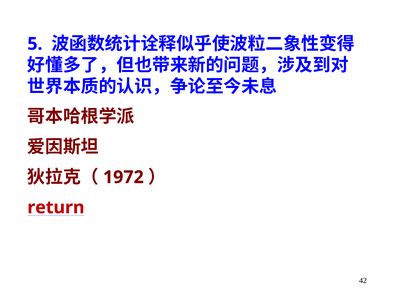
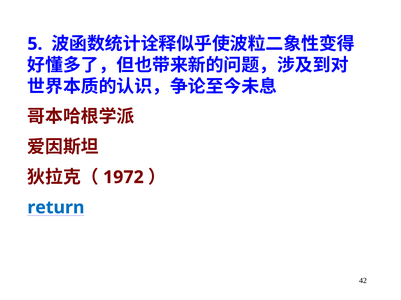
return colour: red -> blue
